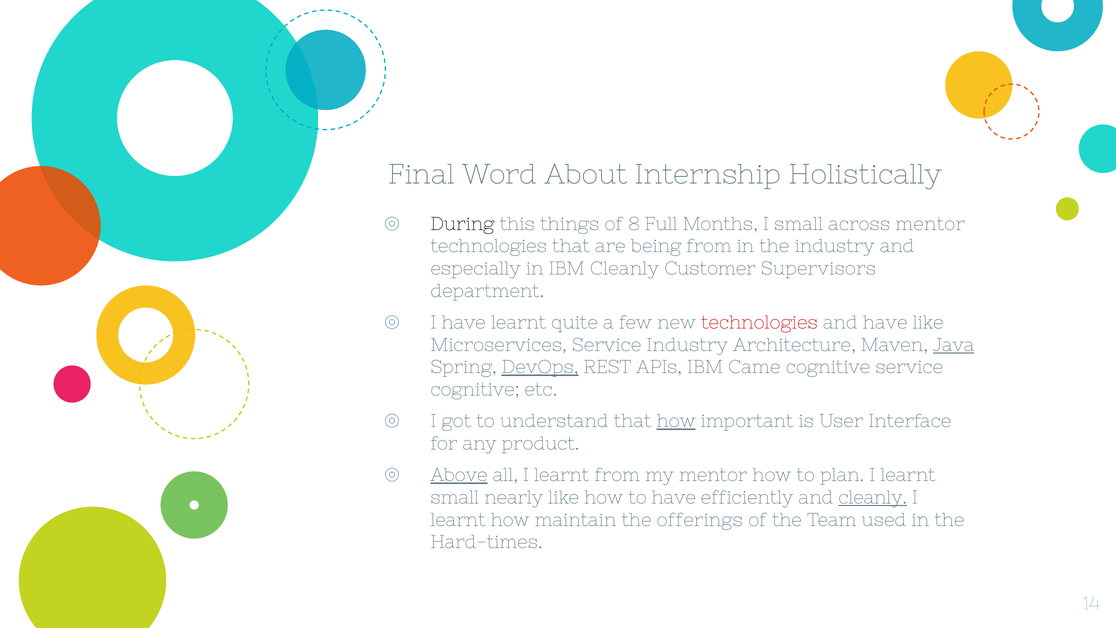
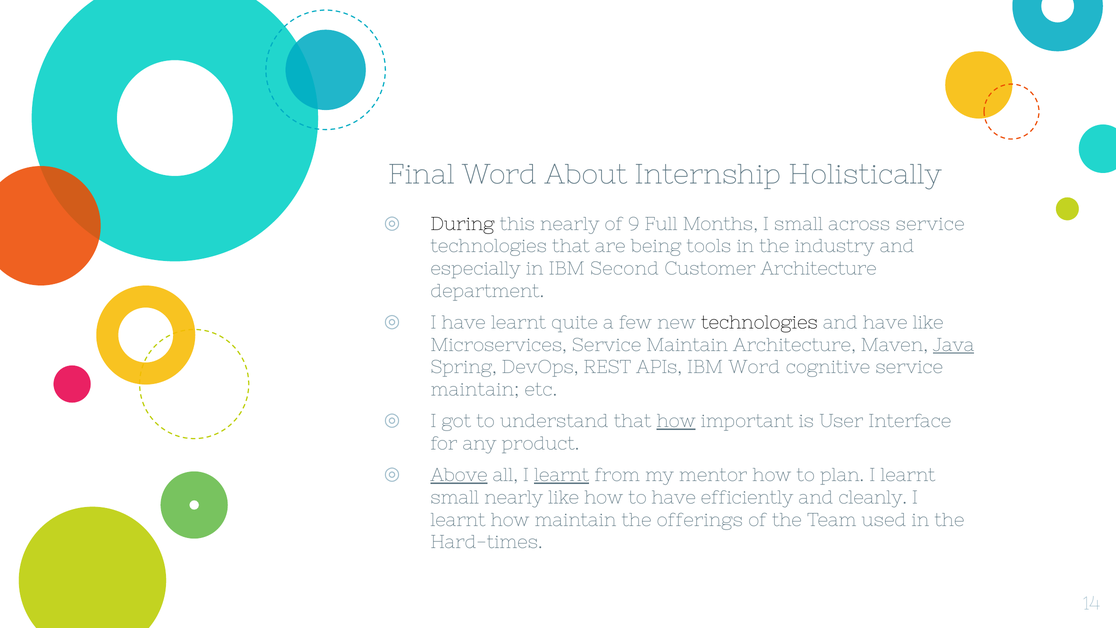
this things: things -> nearly
8: 8 -> 9
across mentor: mentor -> service
being from: from -> tools
IBM Cleanly: Cleanly -> Second
Customer Supervisors: Supervisors -> Architecture
technologies at (759, 323) colour: red -> black
Microservices Service Industry: Industry -> Maintain
DevOps underline: present -> none
IBM Came: Came -> Word
cognitive at (475, 389): cognitive -> maintain
learnt at (562, 475) underline: none -> present
cleanly at (873, 497) underline: present -> none
